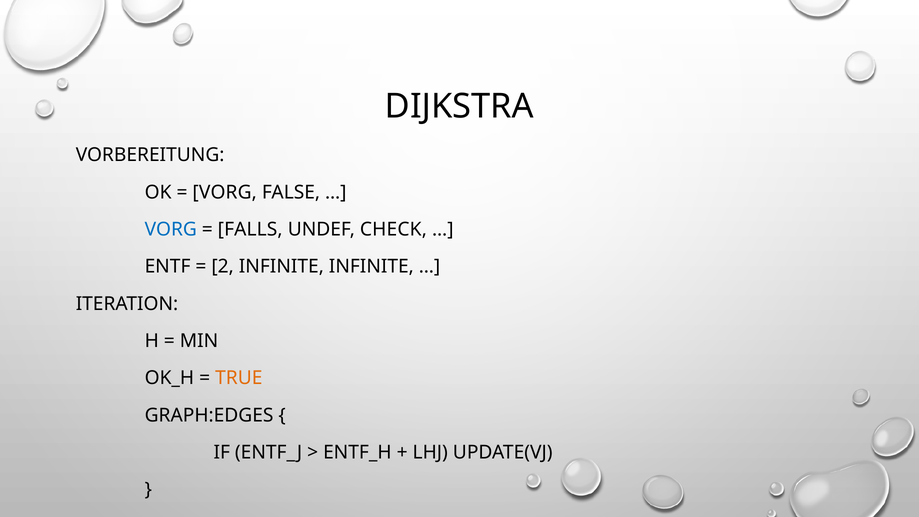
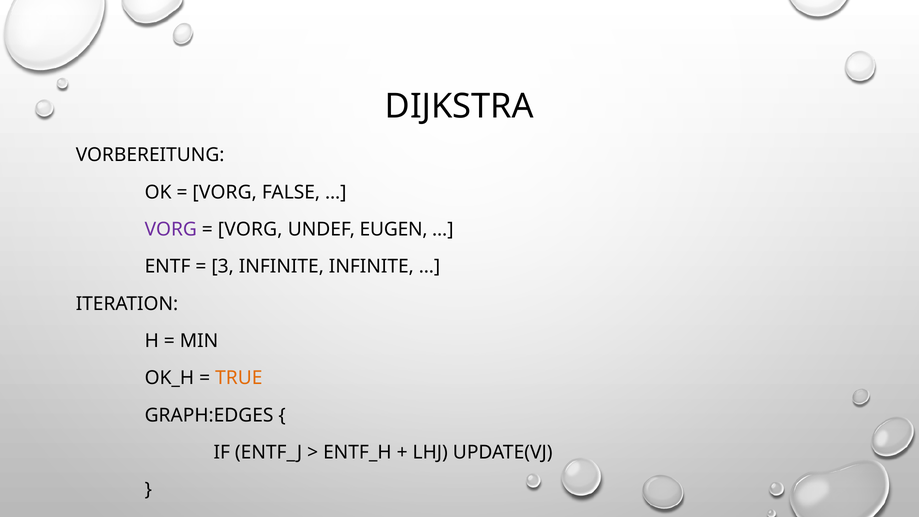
VORG at (171, 229) colour: blue -> purple
FALLS at (250, 229): FALLS -> VORG
CHECK: CHECK -> EUGEN
2: 2 -> 3
